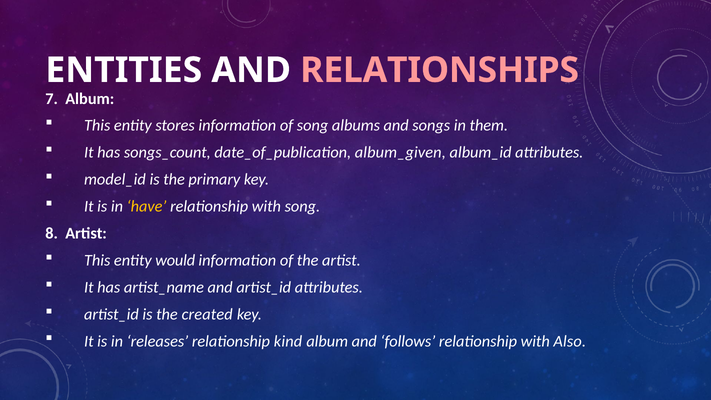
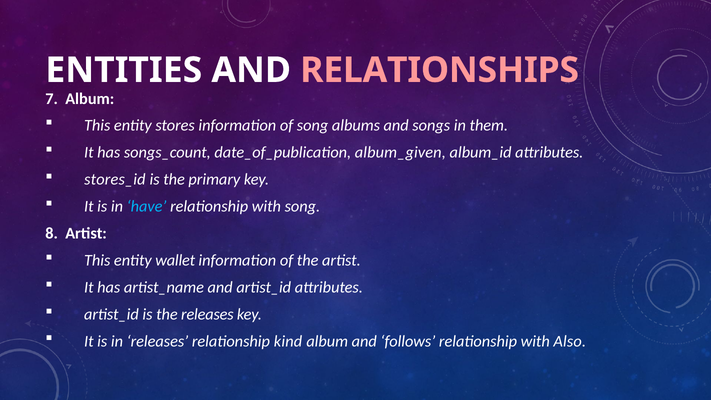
model_id: model_id -> stores_id
have colour: yellow -> light blue
would: would -> wallet
the created: created -> releases
